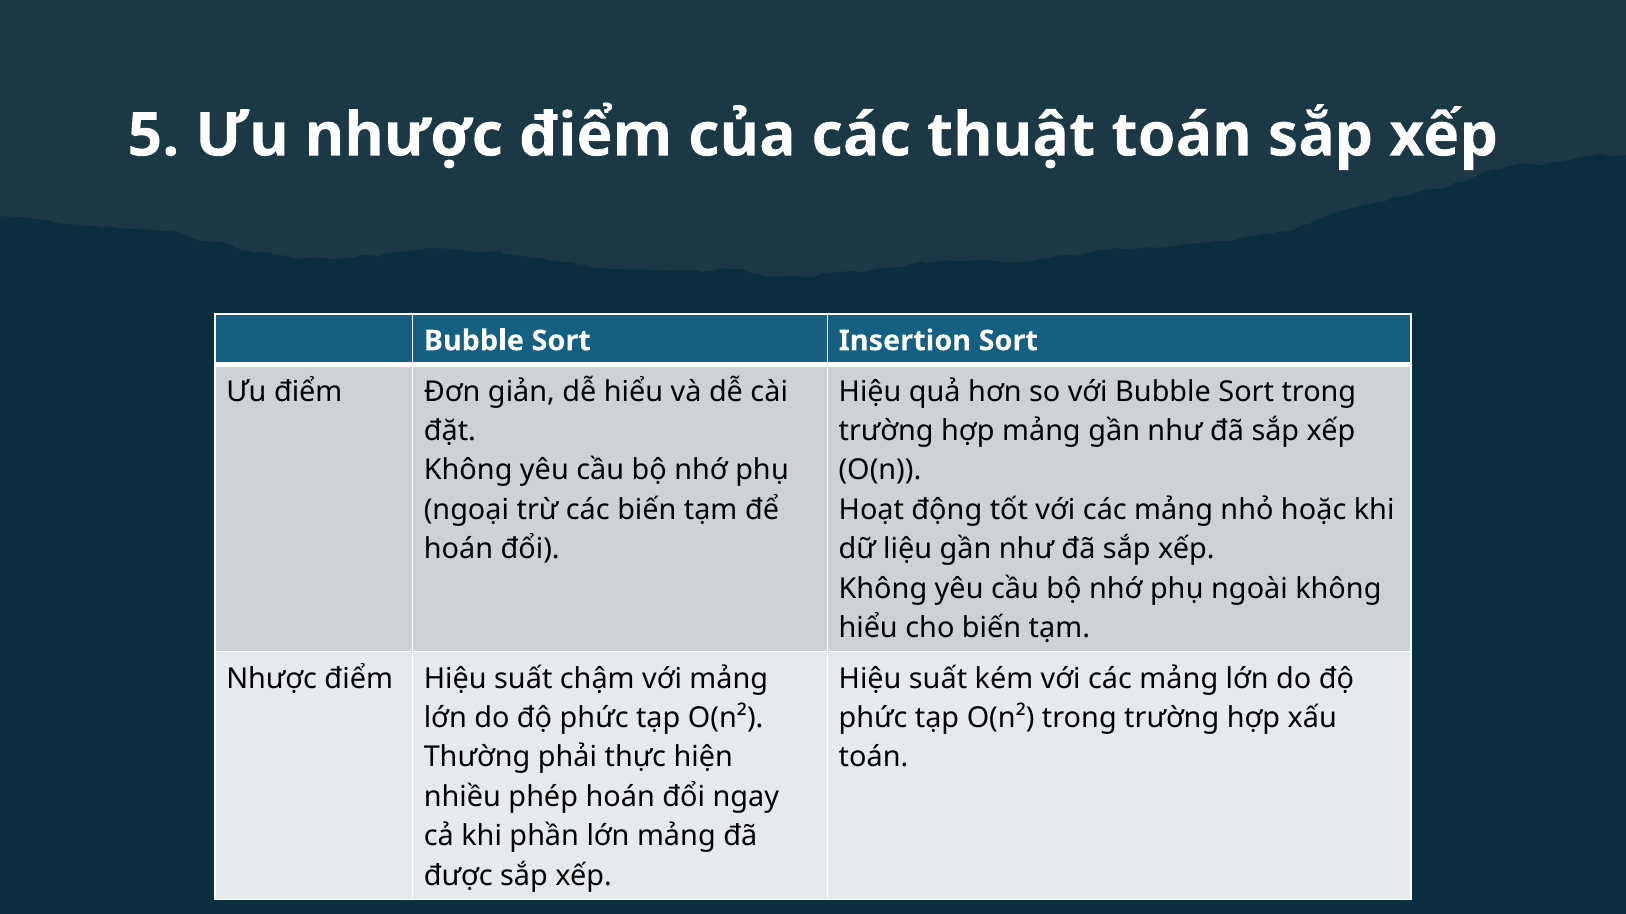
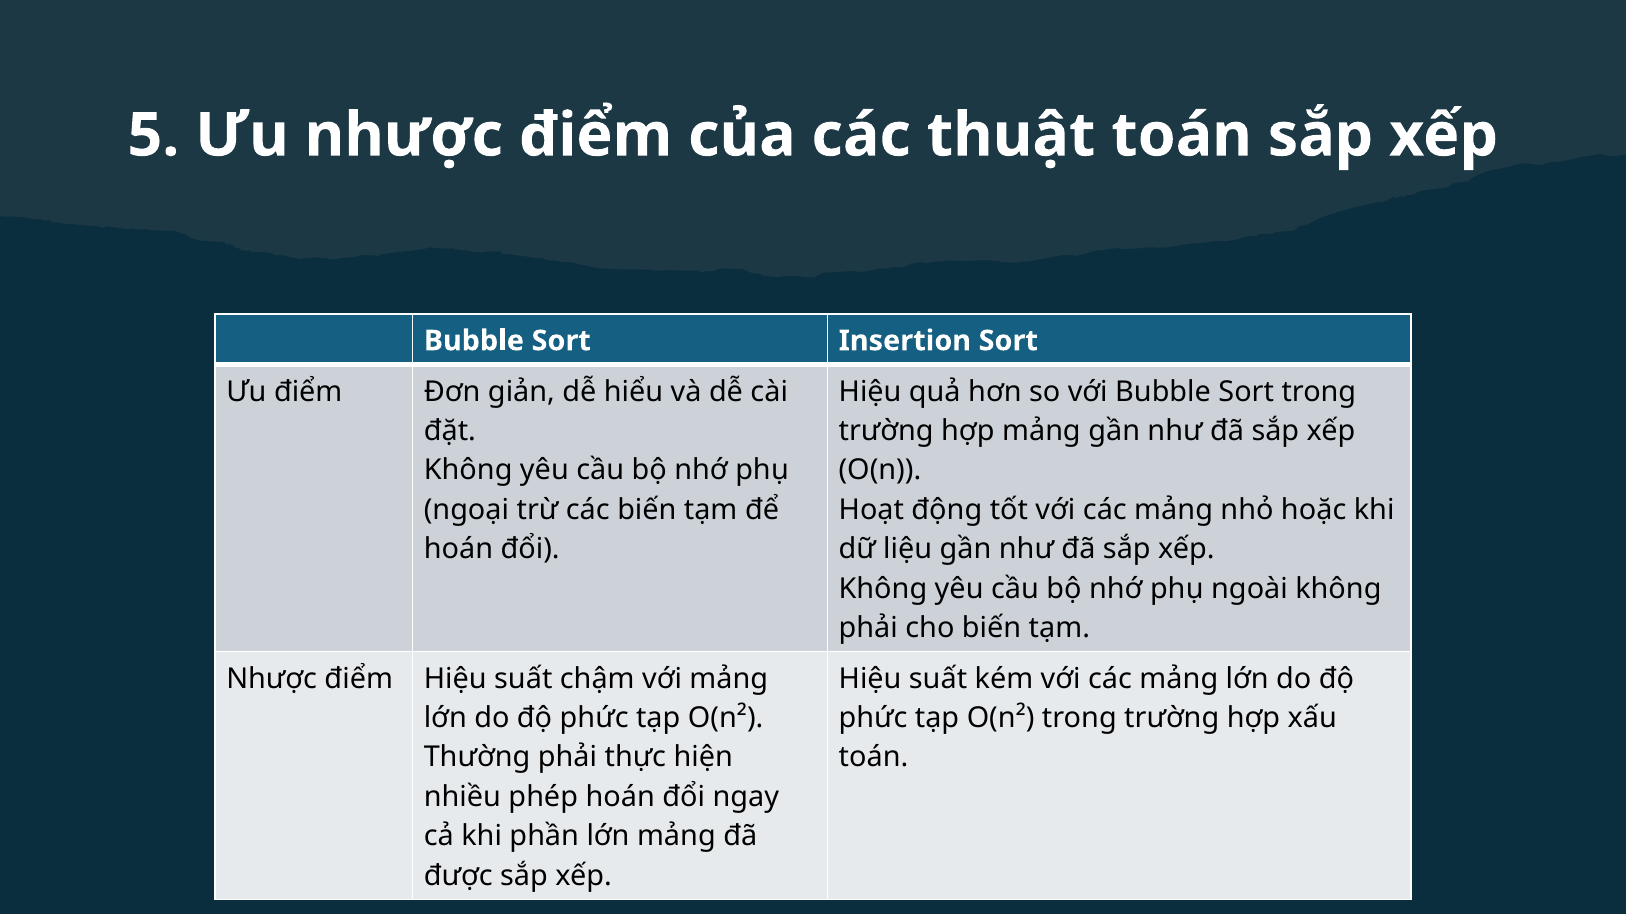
hiểu at (868, 628): hiểu -> phải
